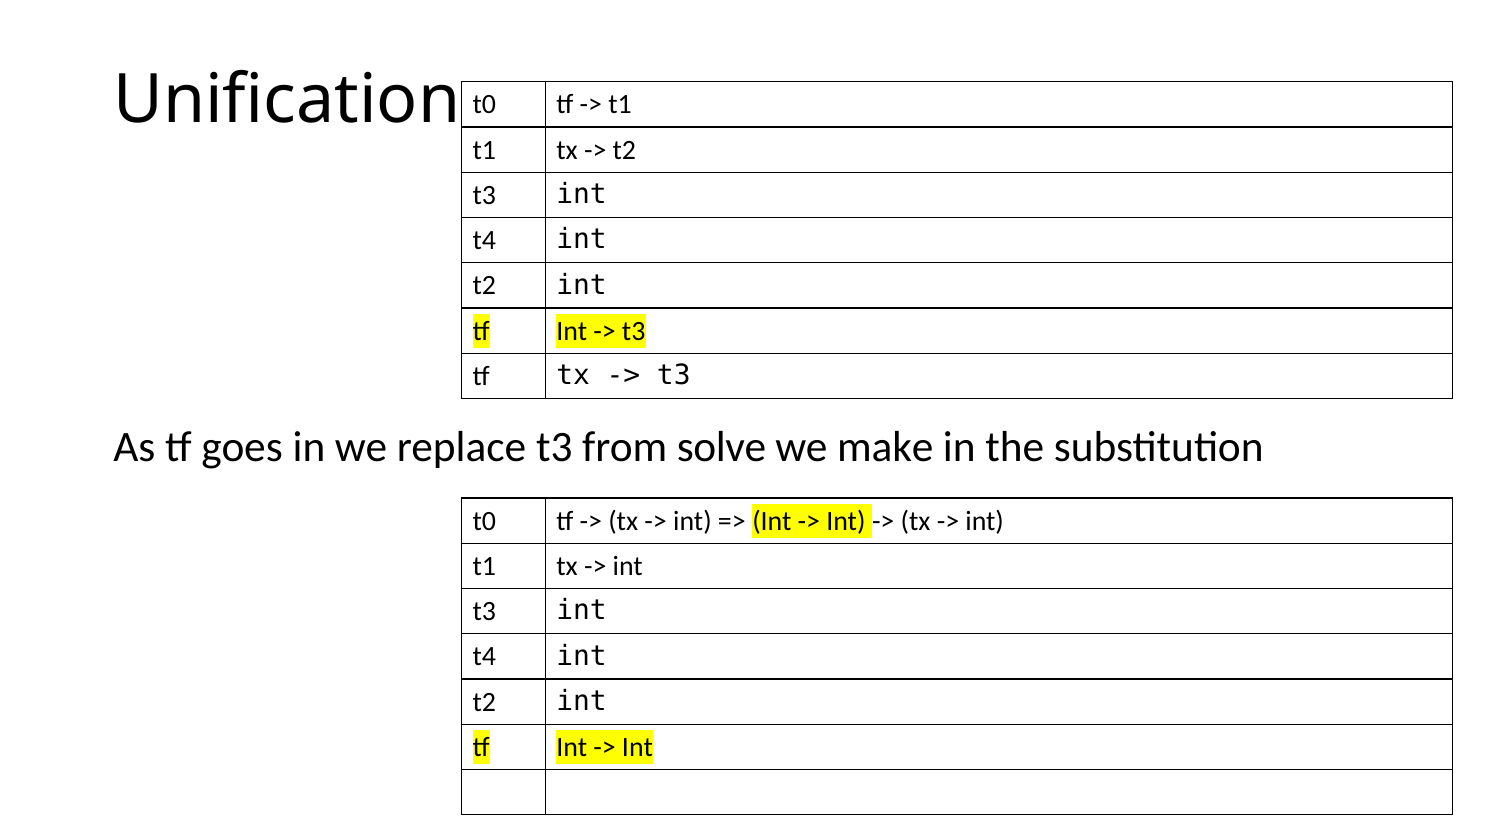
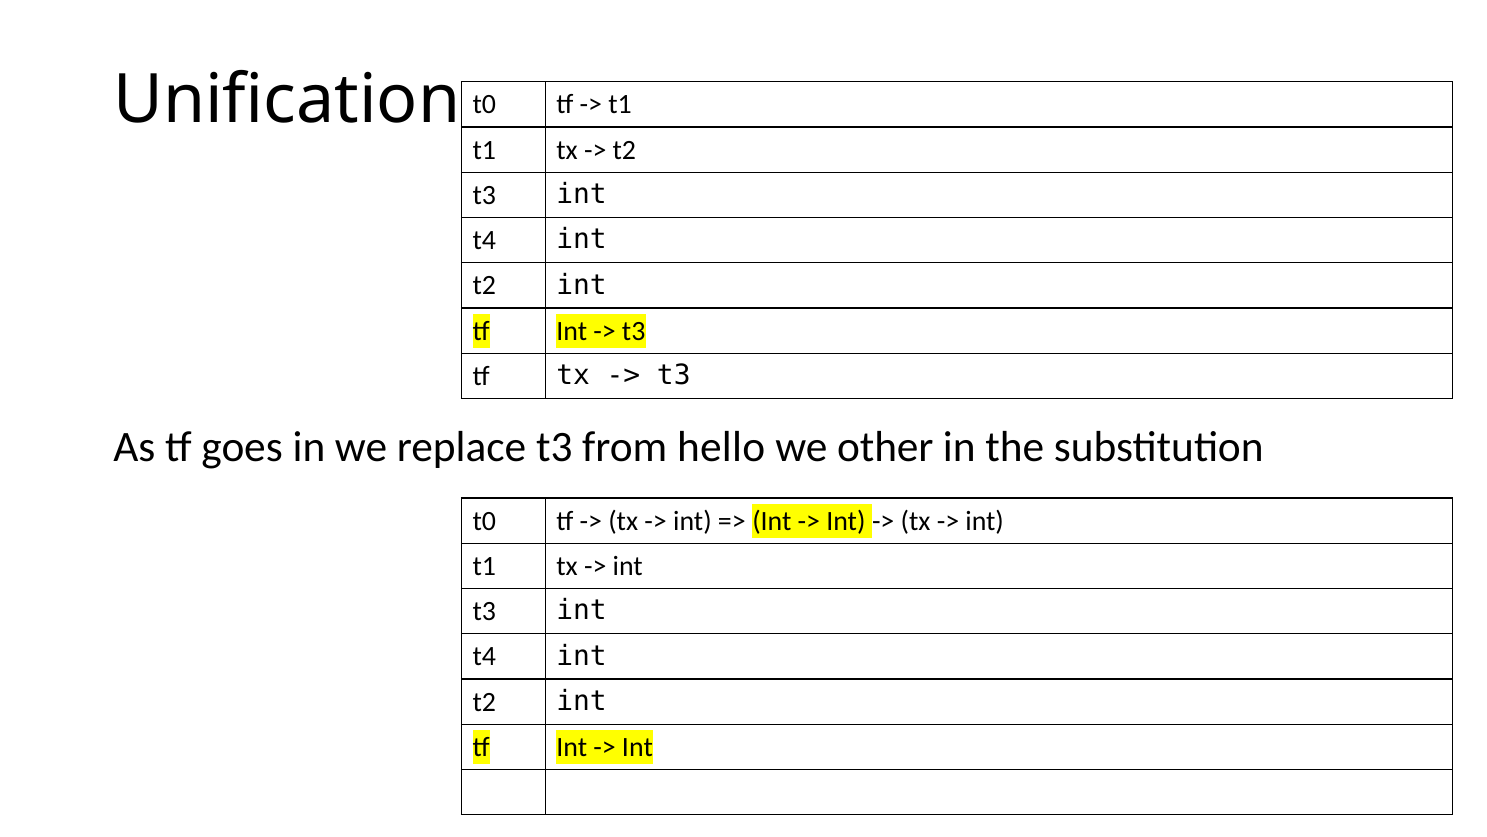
solve: solve -> hello
make: make -> other
